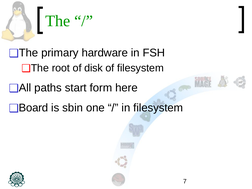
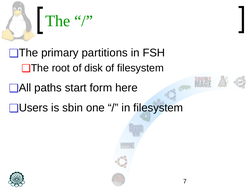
hardware: hardware -> partitions
Board: Board -> Users
